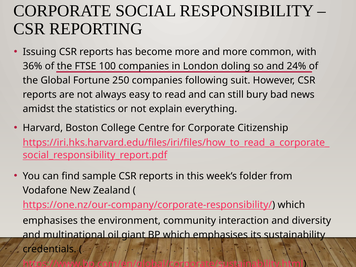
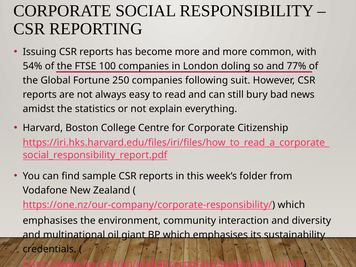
36%: 36% -> 54%
24%: 24% -> 77%
